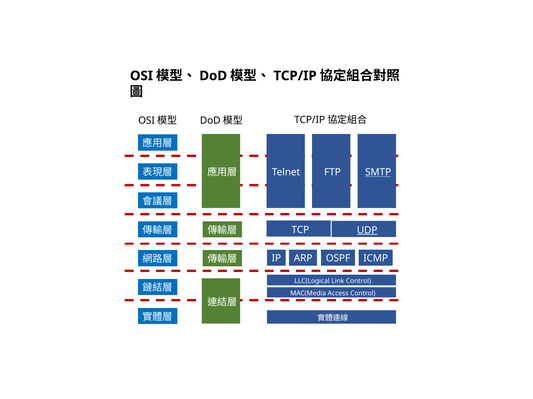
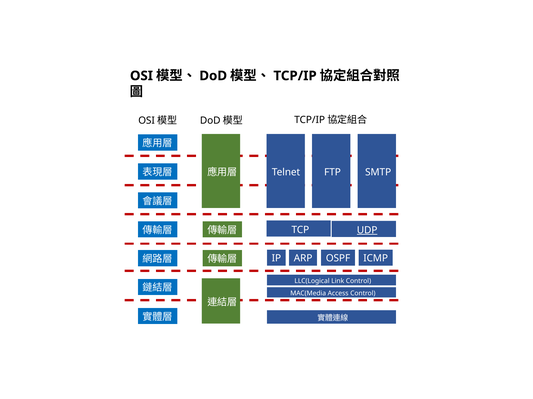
SMTP underline: present -> none
